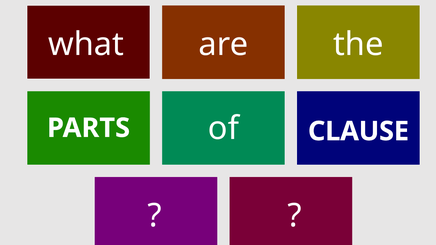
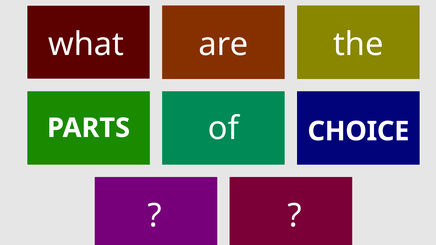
CLAUSE: CLAUSE -> CHOICE
